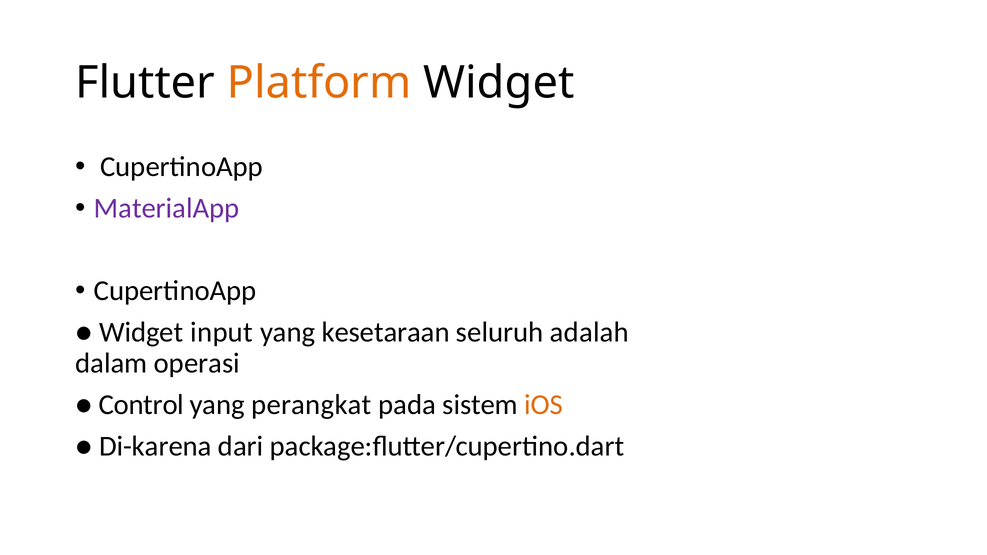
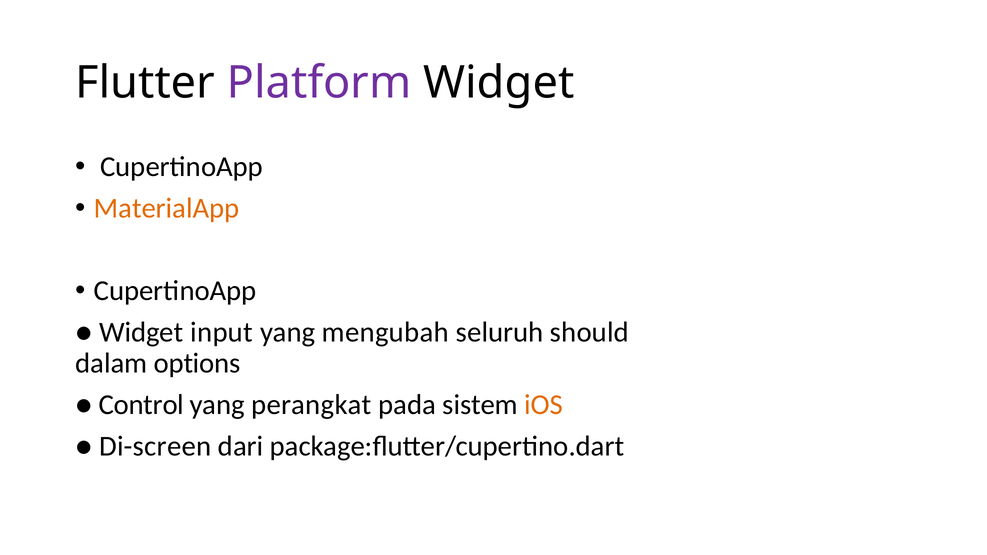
Platform colour: orange -> purple
MaterialApp colour: purple -> orange
kesetaraan: kesetaraan -> mengubah
adalah: adalah -> should
operasi: operasi -> options
Di-karena: Di-karena -> Di-screen
